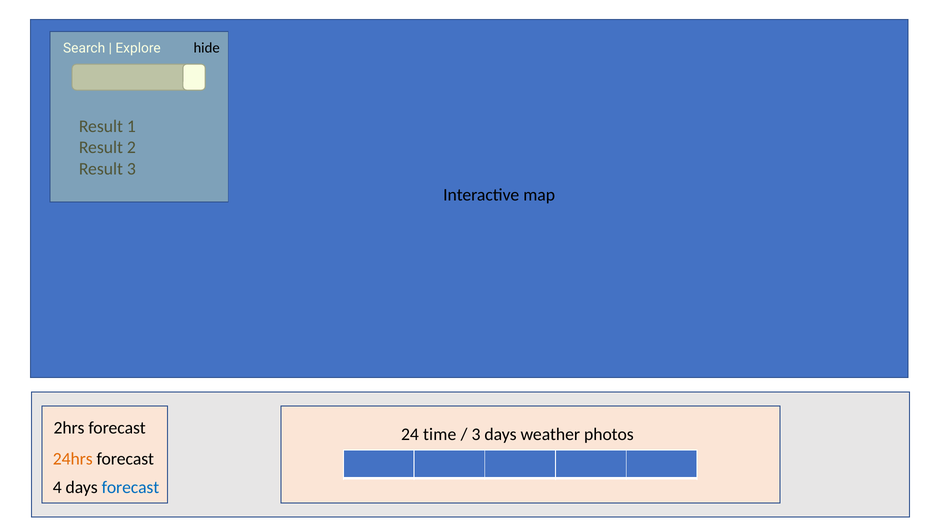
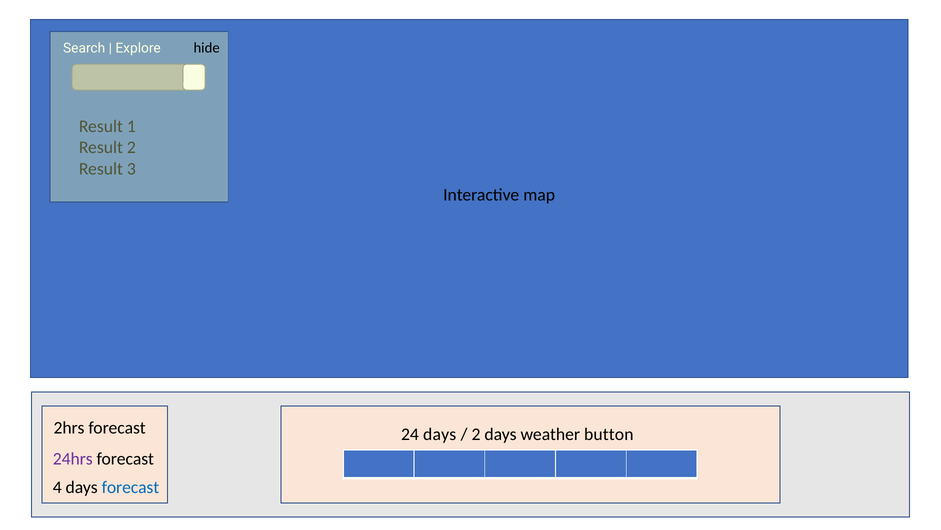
24 time: time -> days
3 at (476, 434): 3 -> 2
photos: photos -> button
24hrs colour: orange -> purple
